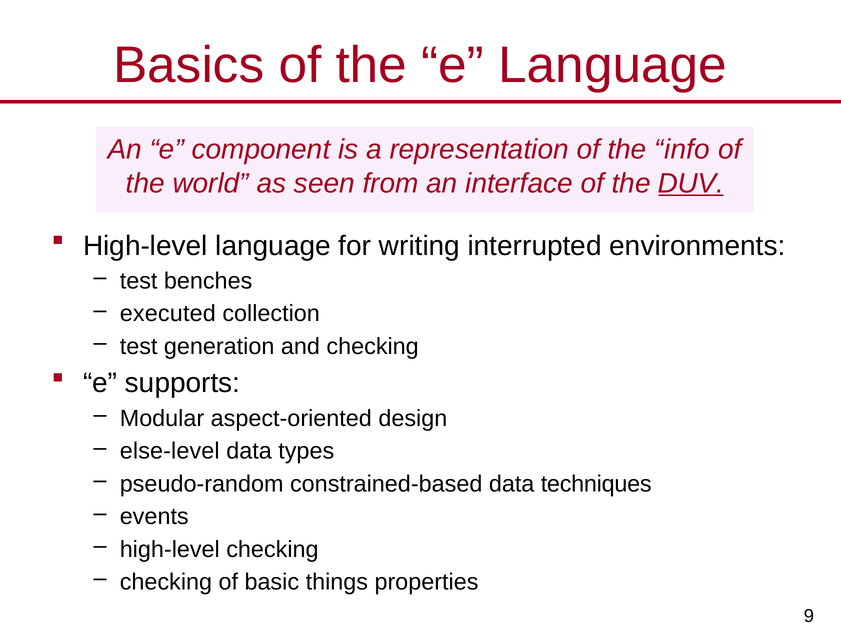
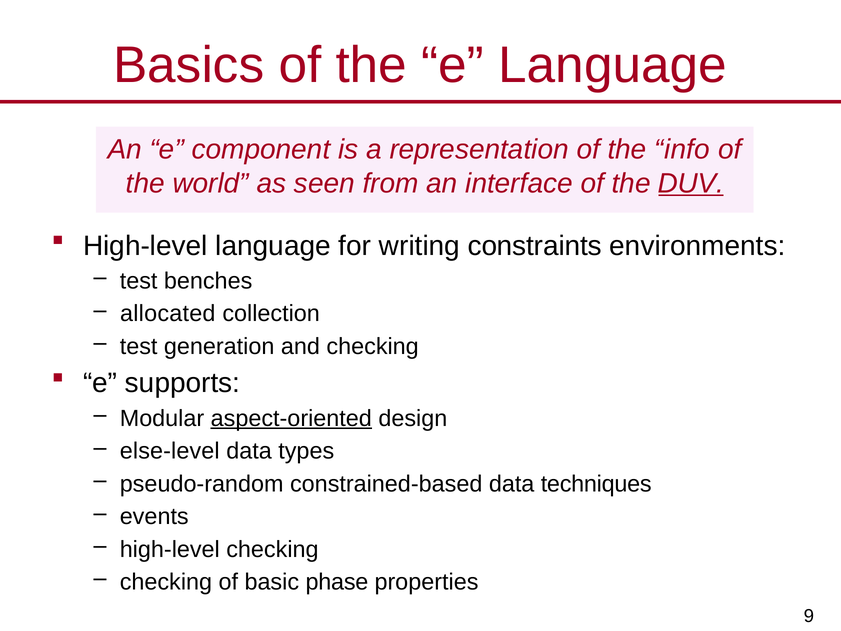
interrupted: interrupted -> constraints
executed: executed -> allocated
aspect-oriented underline: none -> present
things: things -> phase
